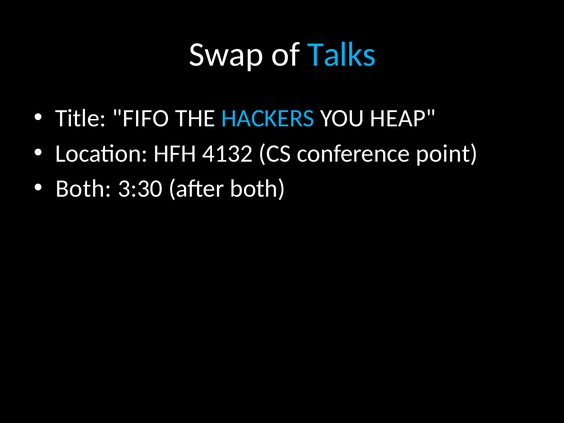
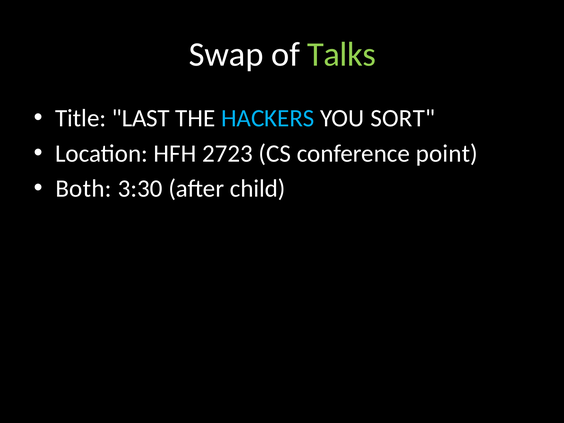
Talks colour: light blue -> light green
FIFO: FIFO -> LAST
HEAP: HEAP -> SORT
4132: 4132 -> 2723
after both: both -> child
